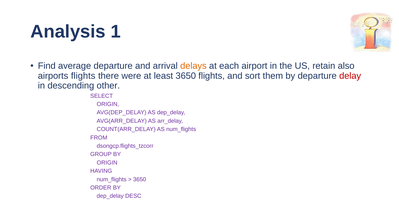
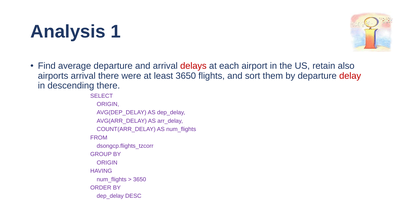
delays colour: orange -> red
airports flights: flights -> arrival
descending other: other -> there
